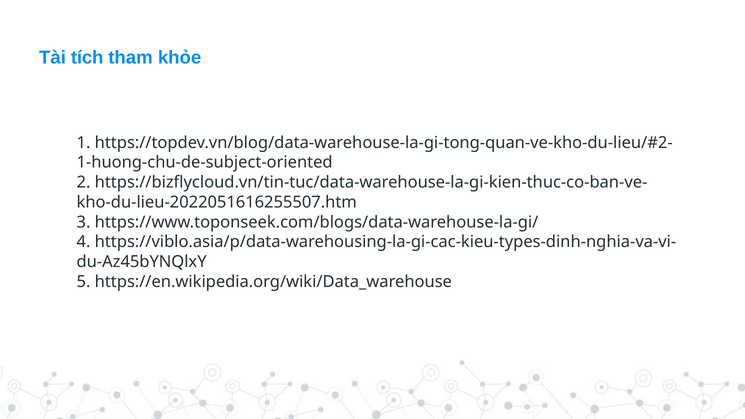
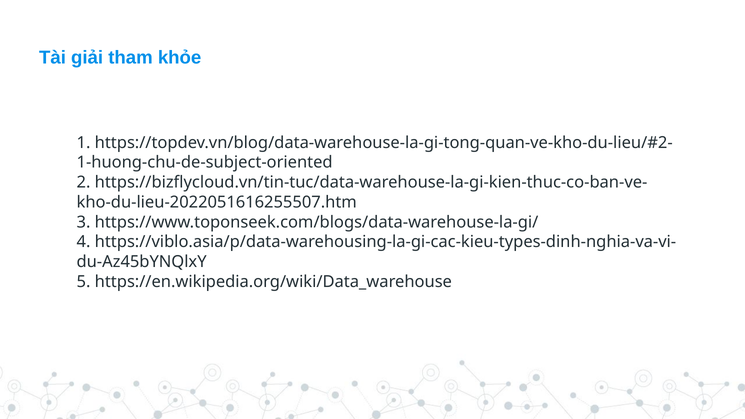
tích: tích -> giải
